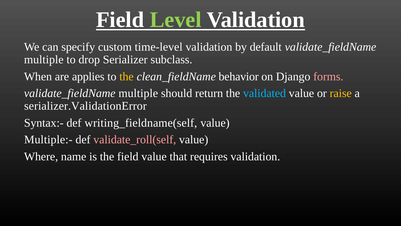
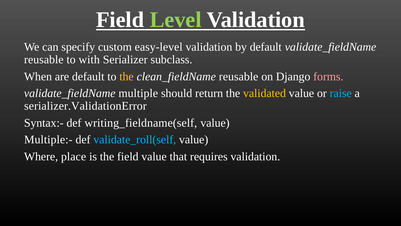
time-level: time-level -> easy-level
multiple at (44, 60): multiple -> reusable
drop: drop -> with
are applies: applies -> default
clean_fieldName behavior: behavior -> reusable
validated colour: light blue -> yellow
raise colour: yellow -> light blue
validate_roll(self colour: pink -> light blue
name: name -> place
